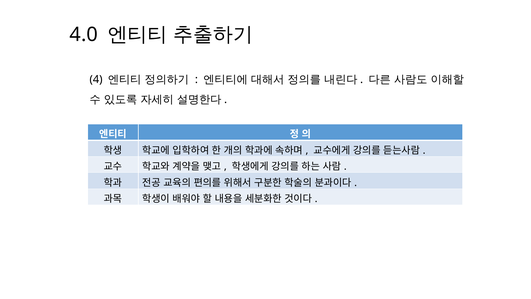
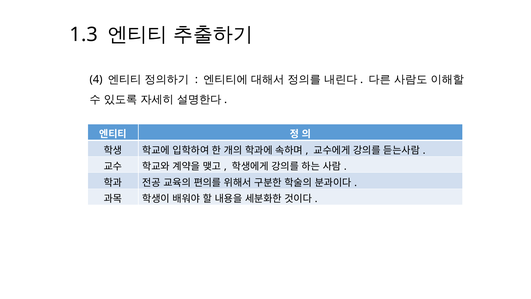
4.0: 4.0 -> 1.3
